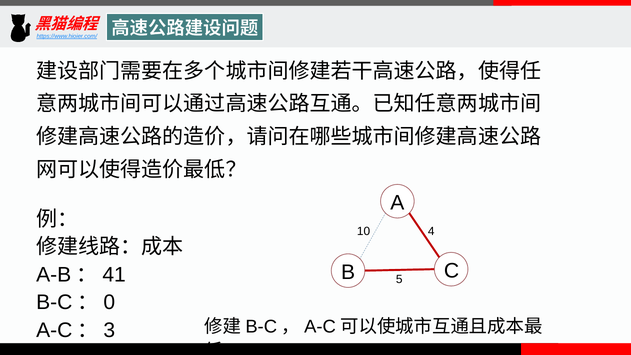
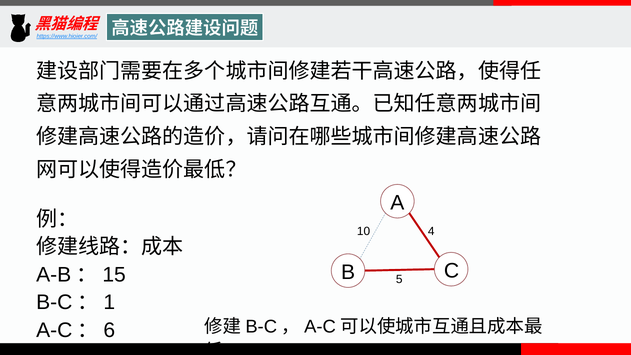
41: 41 -> 15
0: 0 -> 1
3: 3 -> 6
